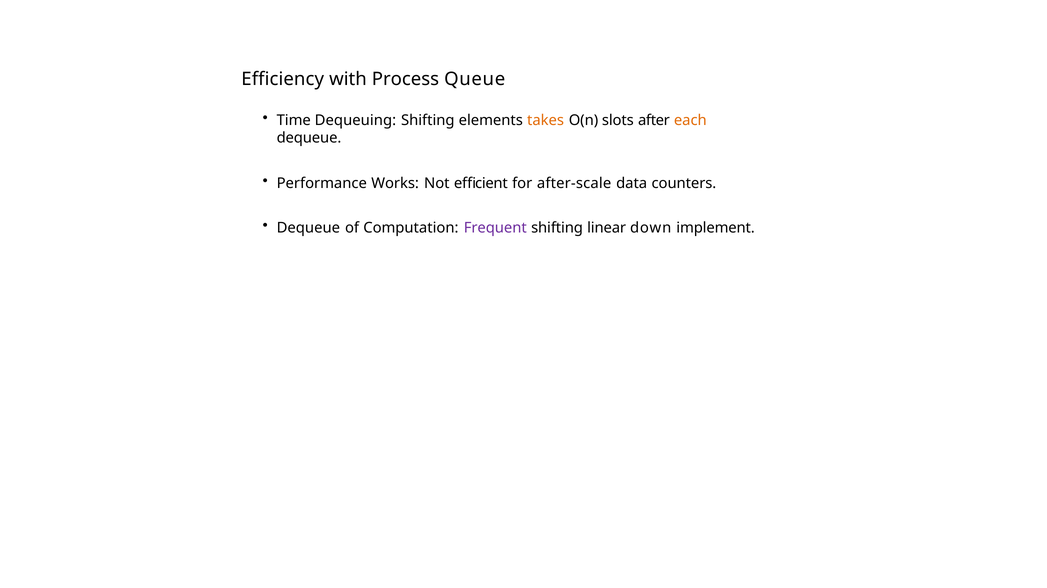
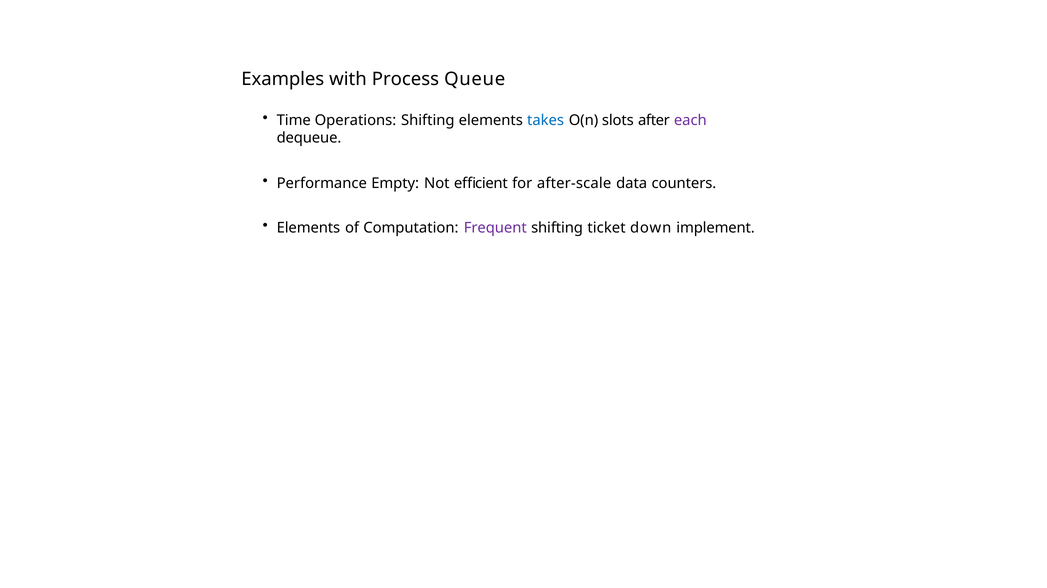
Efficiency: Efficiency -> Examples
Dequeuing: Dequeuing -> Operations
takes colour: orange -> blue
each colour: orange -> purple
Works: Works -> Empty
Dequeue at (308, 228): Dequeue -> Elements
linear: linear -> ticket
